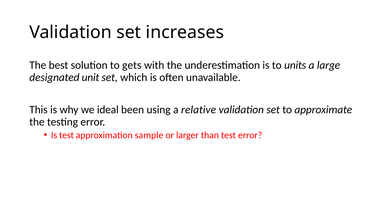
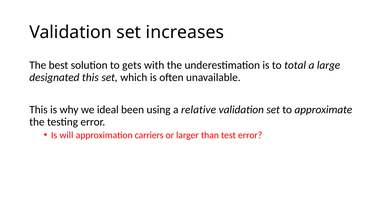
units: units -> total
designated unit: unit -> this
Is test: test -> will
sample: sample -> carriers
